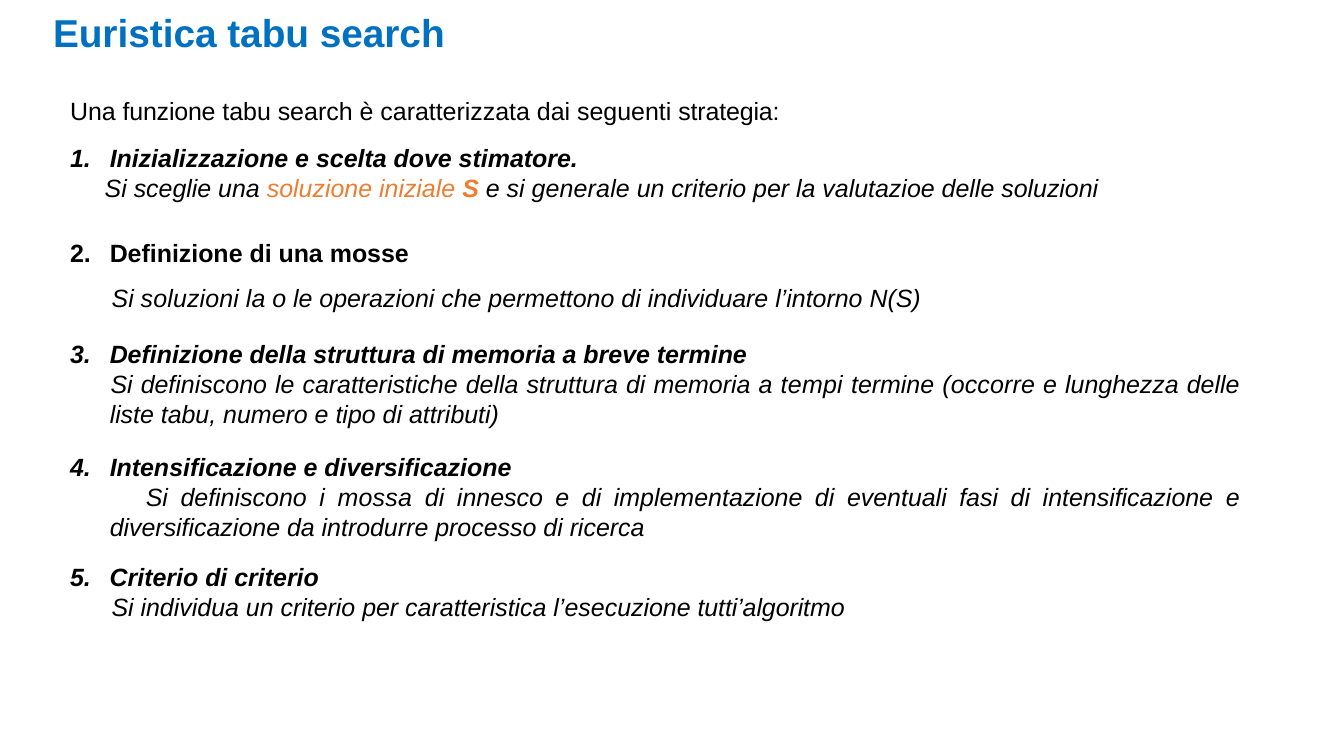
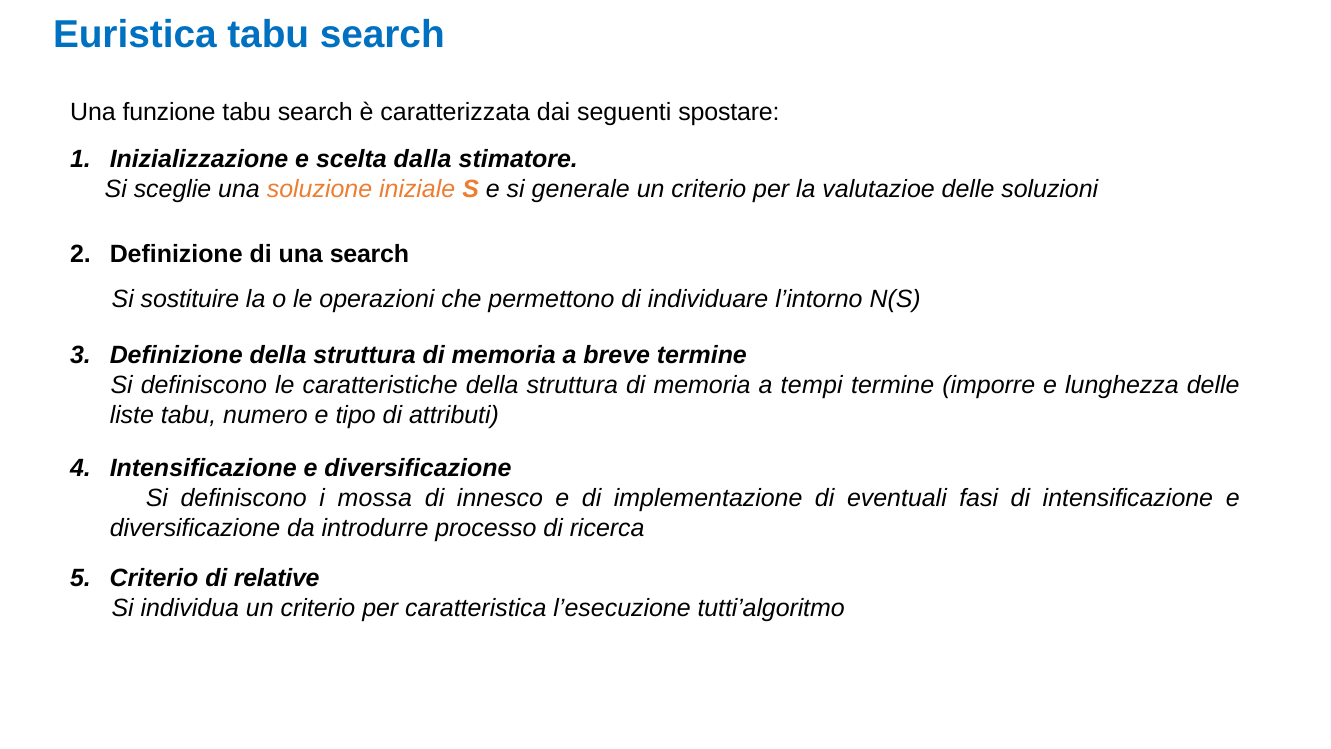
strategia: strategia -> spostare
dove: dove -> dalla
una mosse: mosse -> search
Si soluzioni: soluzioni -> sostituire
occorre: occorre -> imporre
di criterio: criterio -> relative
